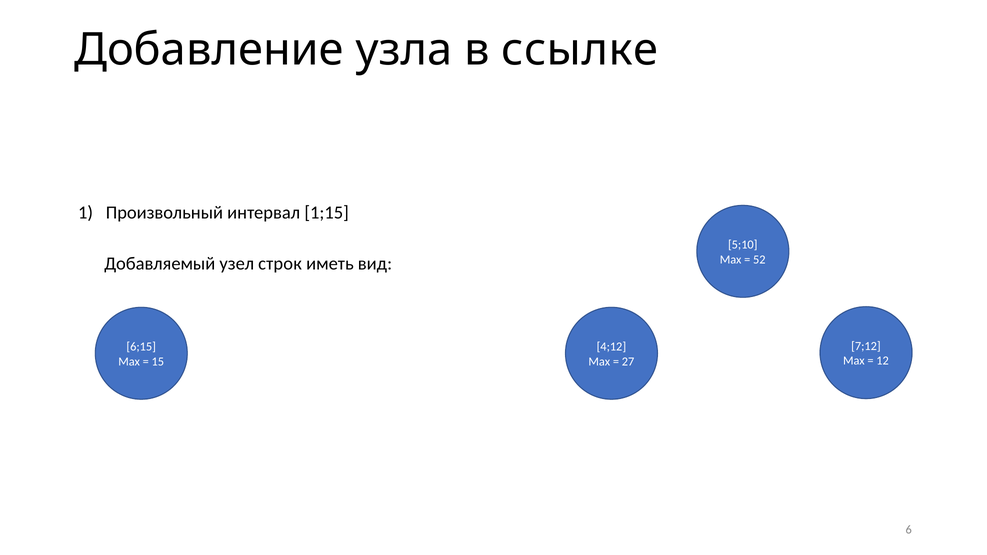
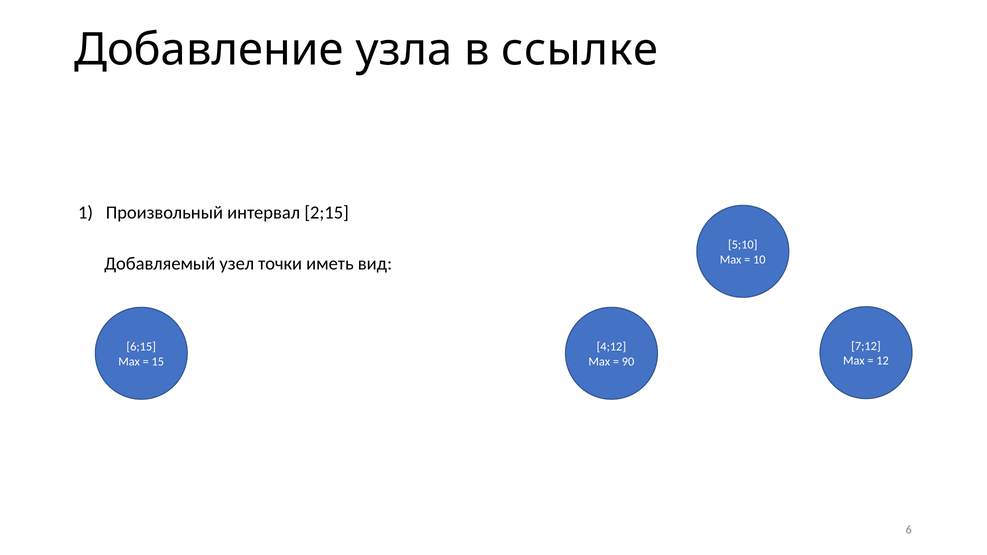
1;15: 1;15 -> 2;15
52: 52 -> 10
строк: строк -> точки
27: 27 -> 90
